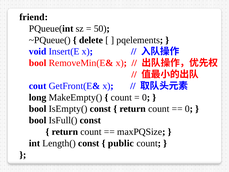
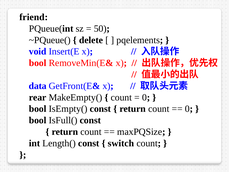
cout: cout -> data
long: long -> rear
public: public -> switch
